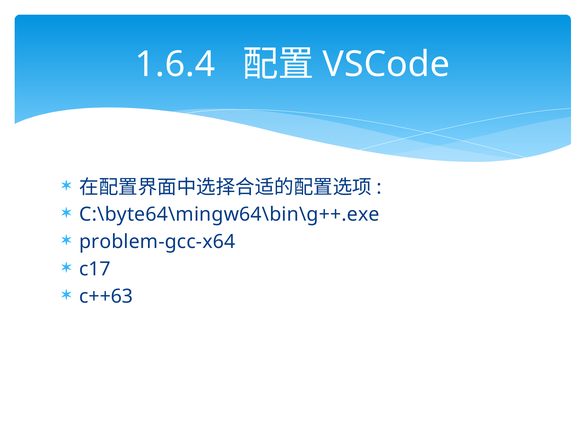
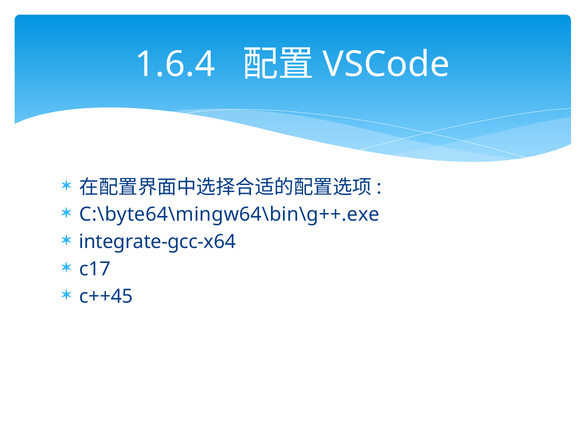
problem-gcc-x64: problem-gcc-x64 -> integrate-gcc-x64
c++63: c++63 -> c++45
